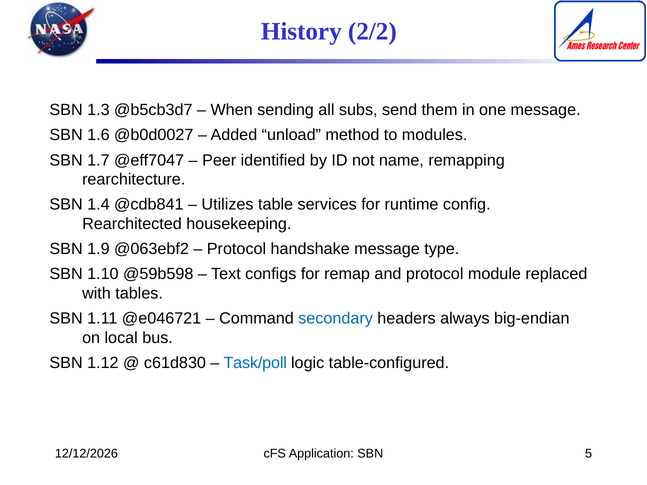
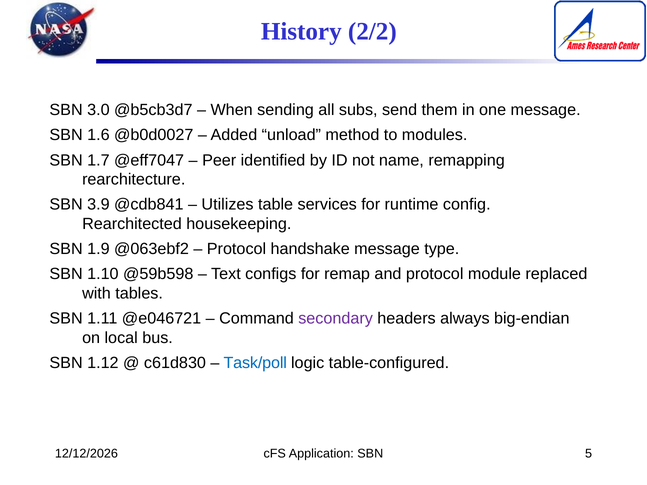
1.3: 1.3 -> 3.0
1.4: 1.4 -> 3.9
secondary colour: blue -> purple
